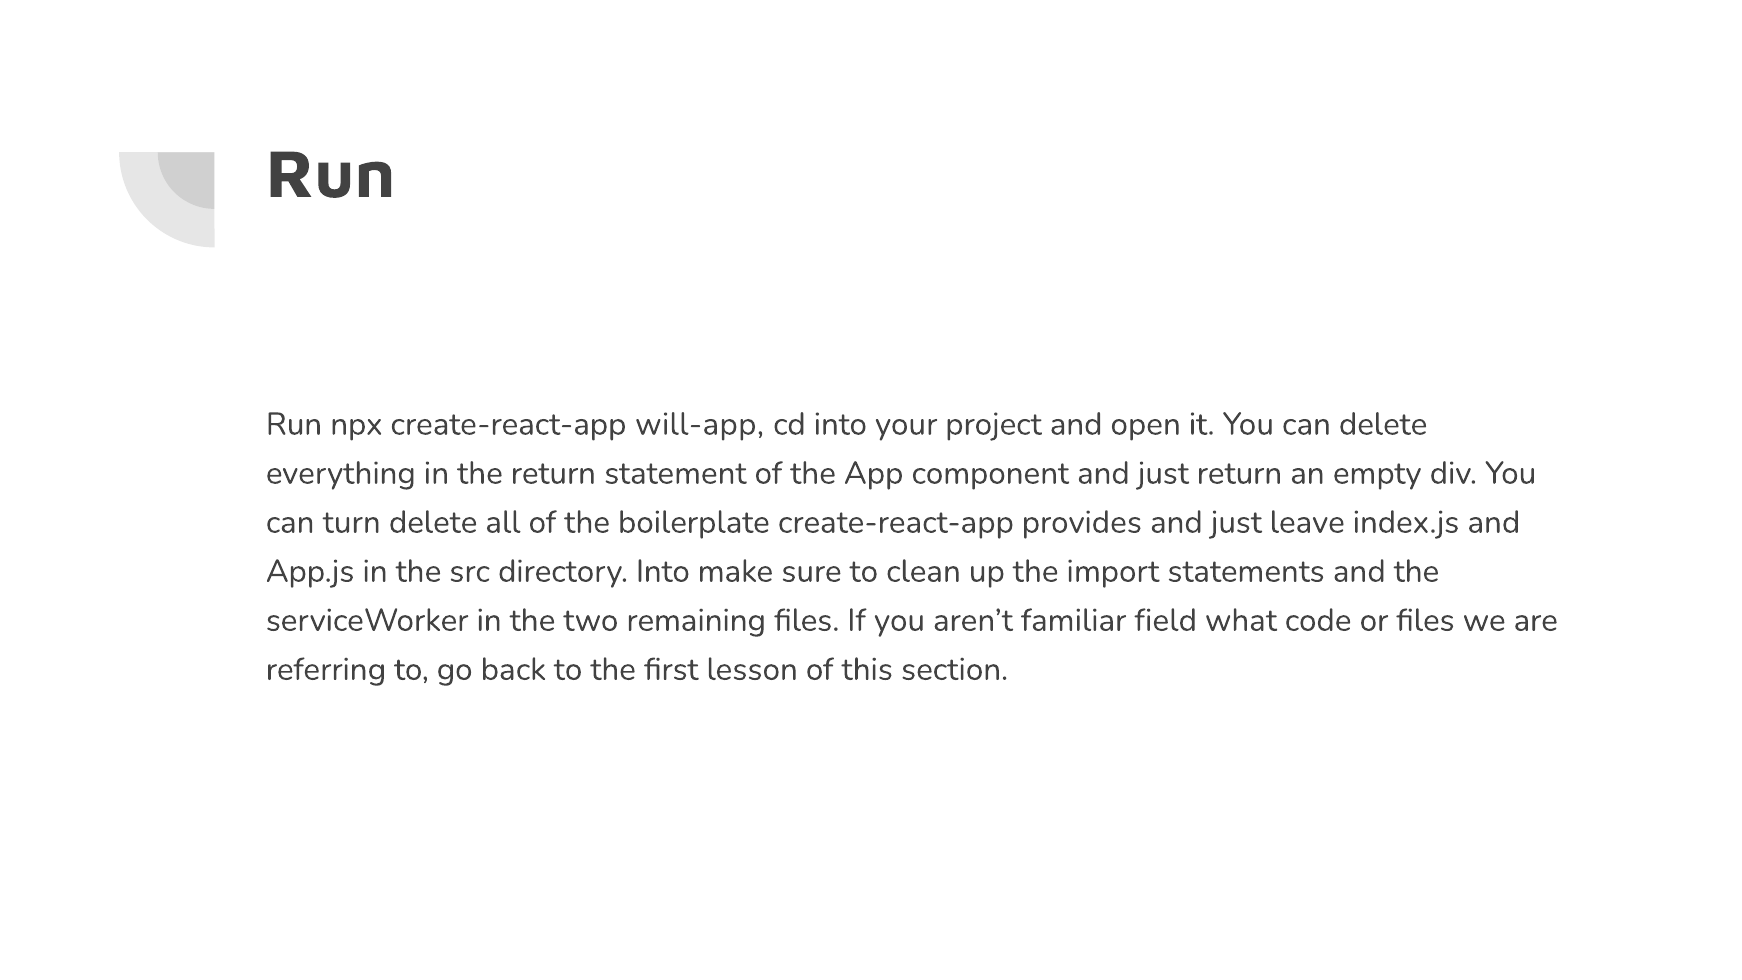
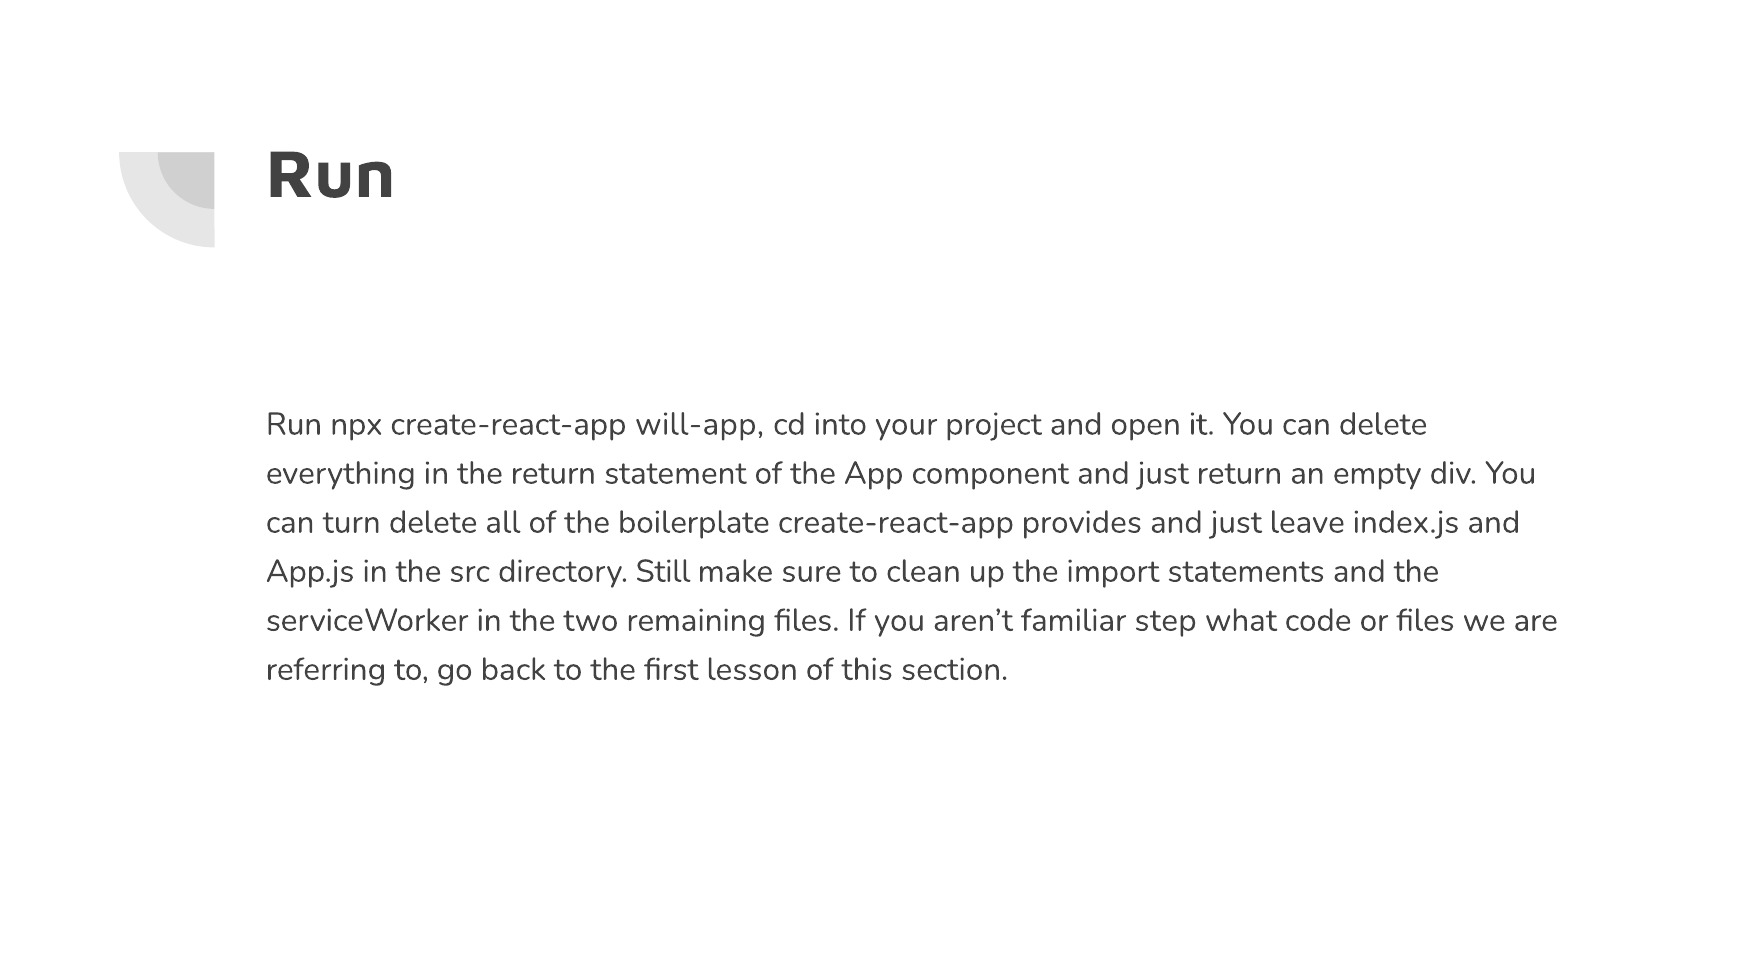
directory Into: Into -> Still
field: field -> step
